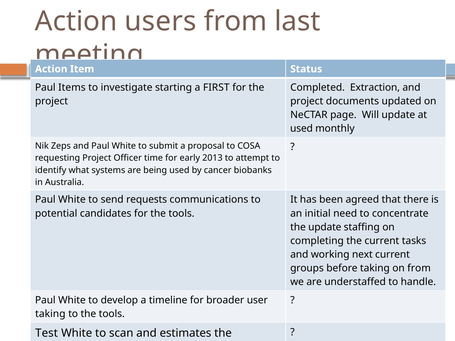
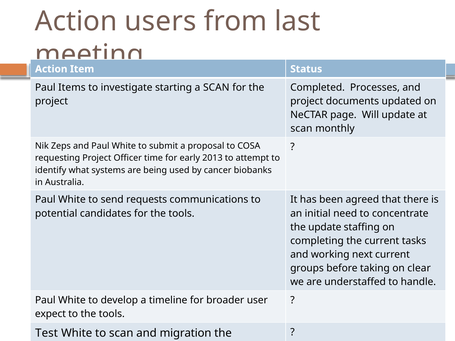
a FIRST: FIRST -> SCAN
Extraction: Extraction -> Processes
used at (301, 129): used -> scan
on from: from -> clear
taking at (50, 314): taking -> expect
estimates: estimates -> migration
